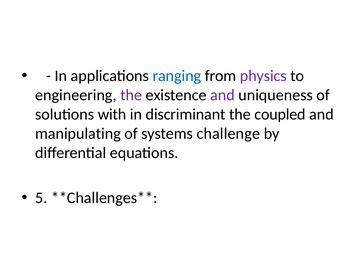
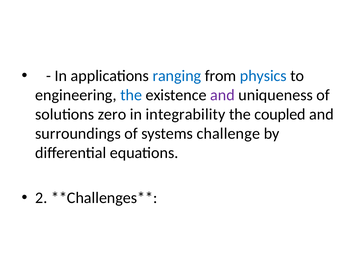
physics colour: purple -> blue
the at (131, 95) colour: purple -> blue
with: with -> zero
discriminant: discriminant -> integrability
manipulating: manipulating -> surroundings
5: 5 -> 2
